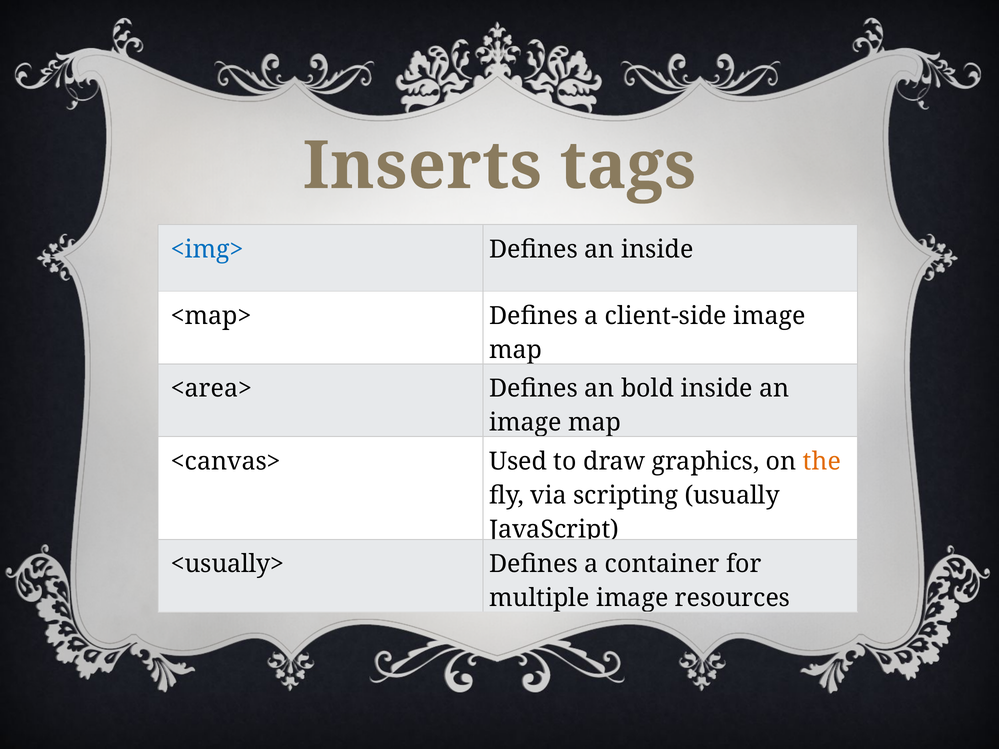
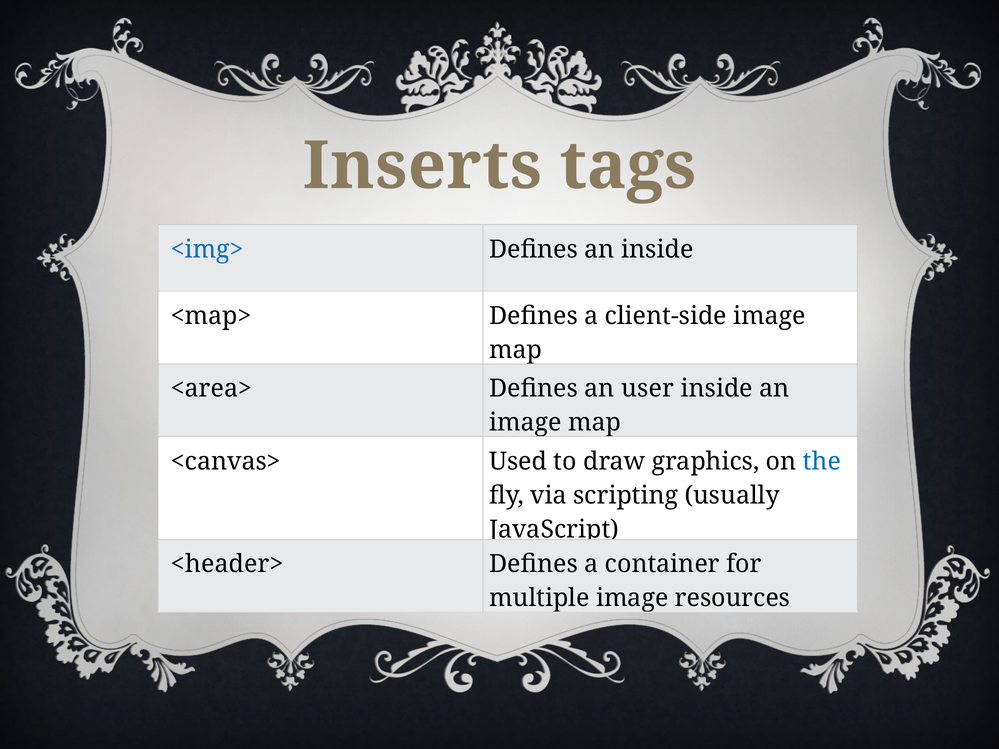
bold: bold -> user
the colour: orange -> blue
<usually>: <usually> -> <header>
